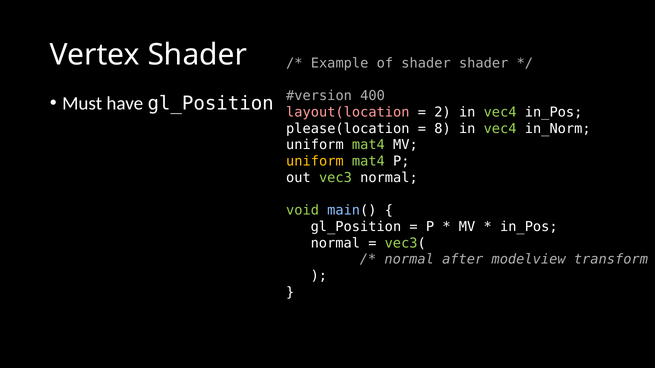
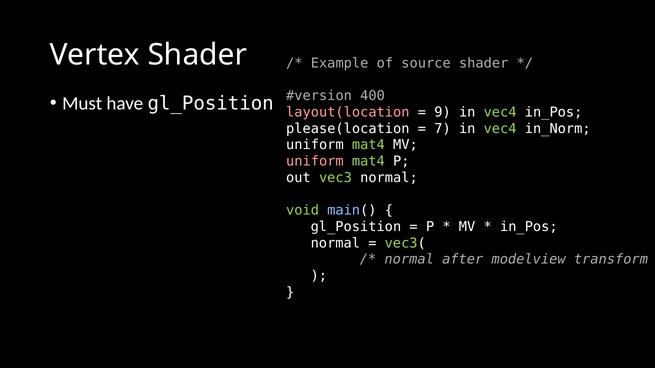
of shader: shader -> source
2: 2 -> 9
8: 8 -> 7
uniform at (315, 162) colour: yellow -> pink
